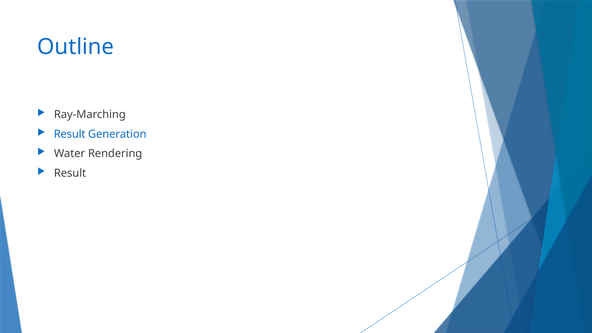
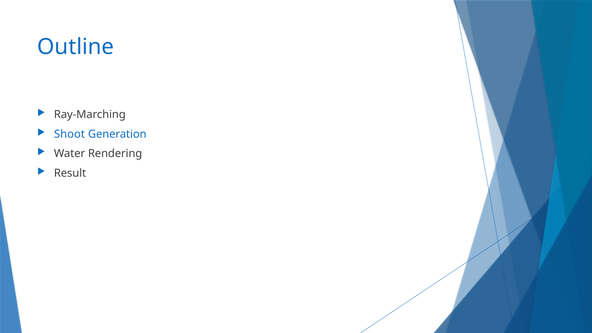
Result at (70, 134): Result -> Shoot
